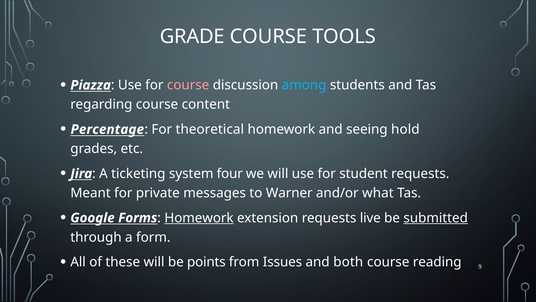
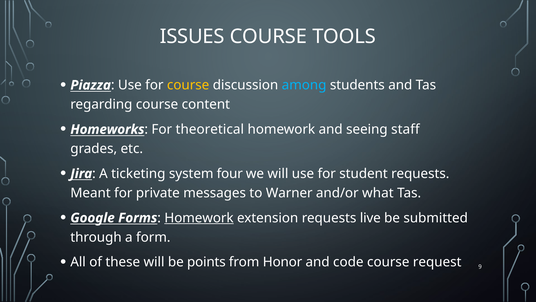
GRADE: GRADE -> ISSUES
course at (188, 85) colour: pink -> yellow
Percentage: Percentage -> Homeworks
hold: hold -> staff
submitted underline: present -> none
Issues: Issues -> Honor
both: both -> code
reading: reading -> request
